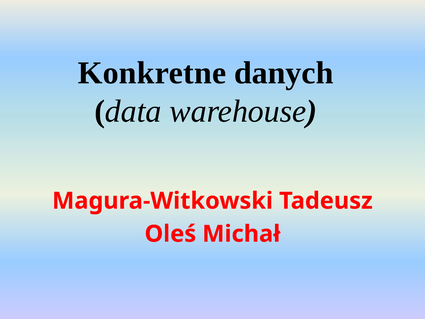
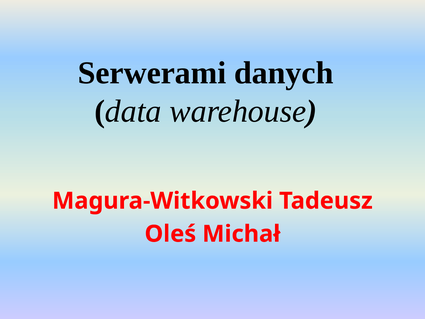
Konkretne: Konkretne -> Serwerami
